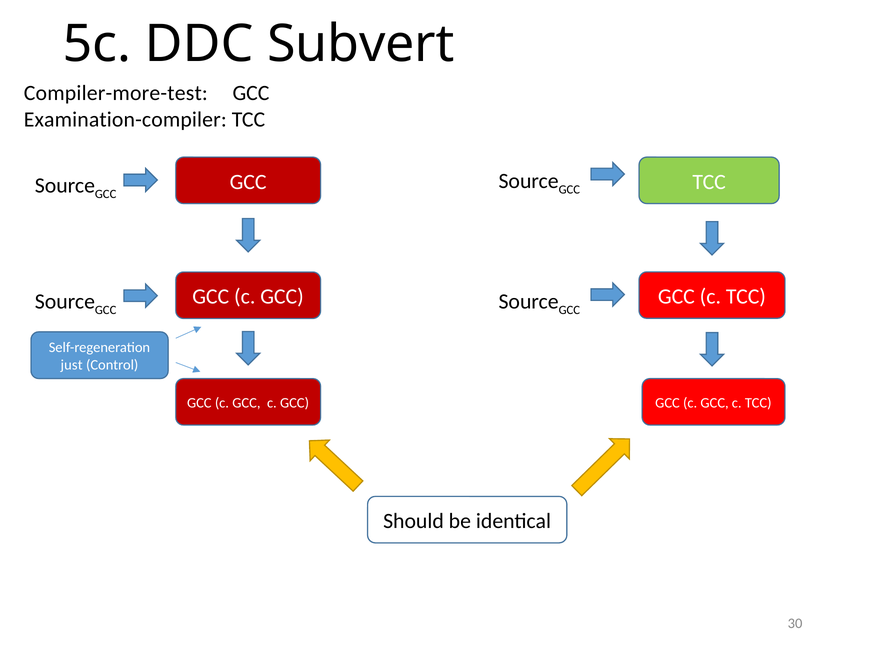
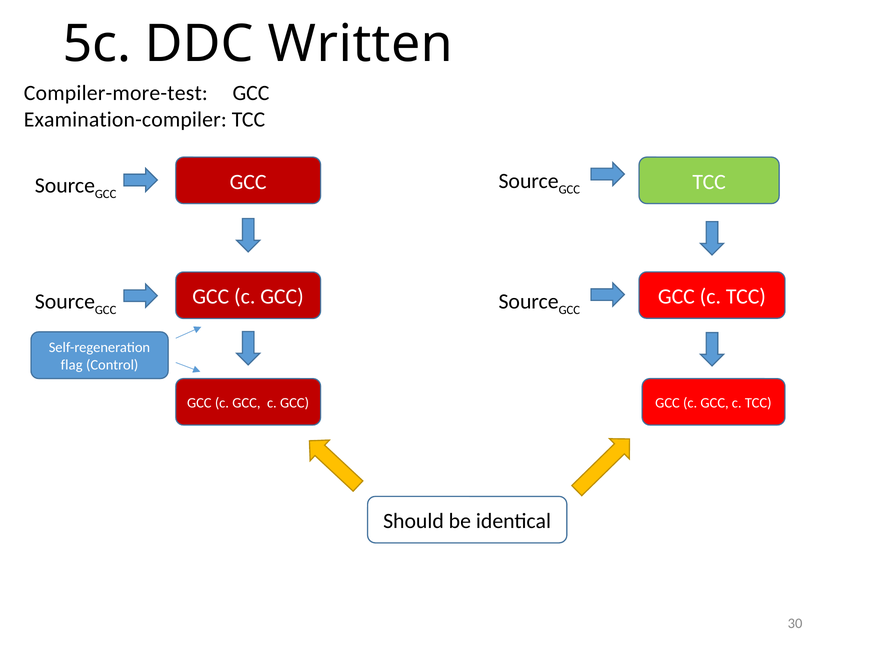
Subvert: Subvert -> Written
just: just -> flag
